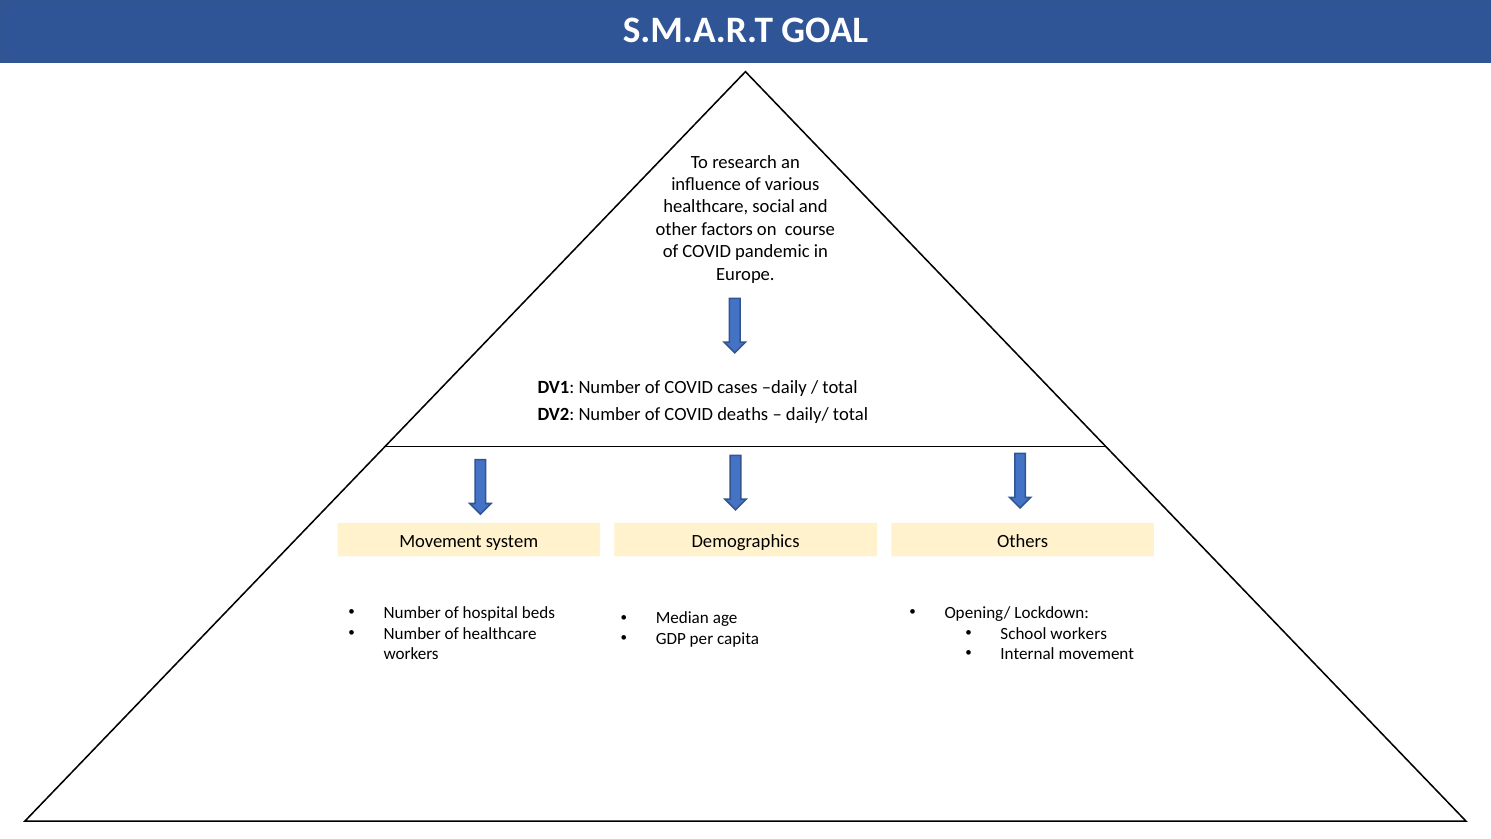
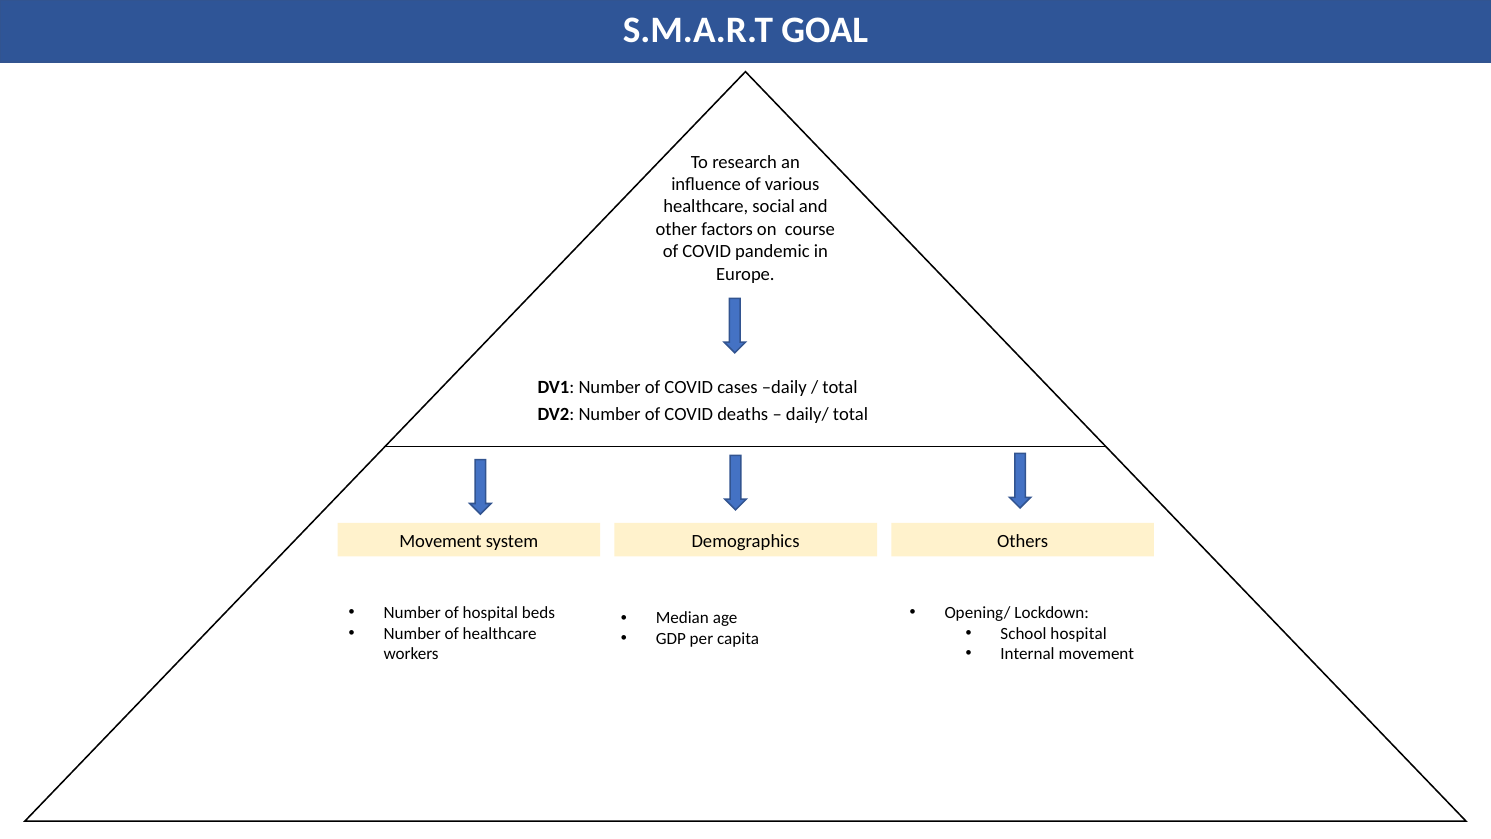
School workers: workers -> hospital
